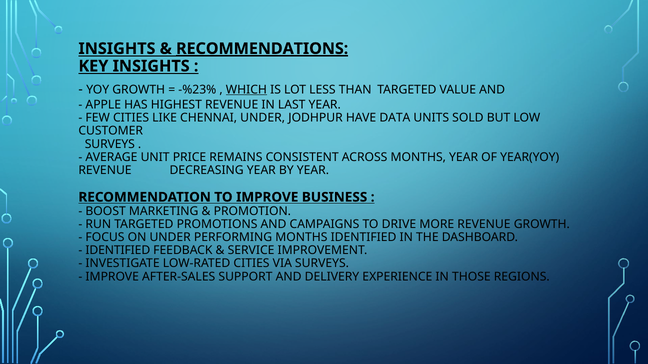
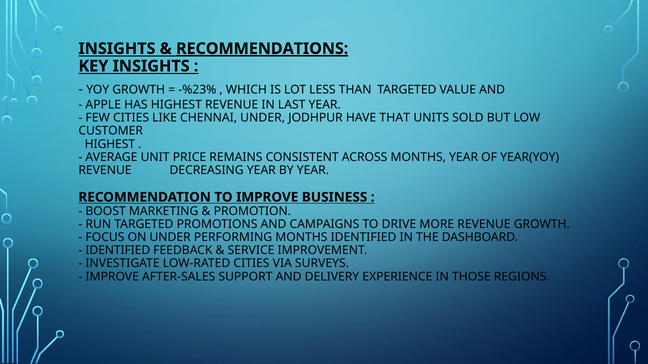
WHICH underline: present -> none
DATA: DATA -> THAT
SURVEYS at (110, 144): SURVEYS -> HIGHEST
